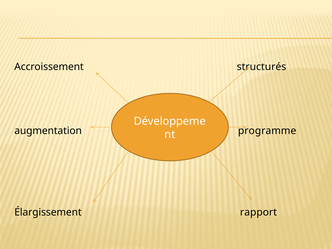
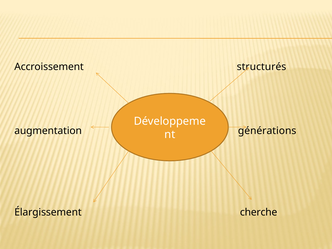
programme: programme -> générations
rapport: rapport -> cherche
